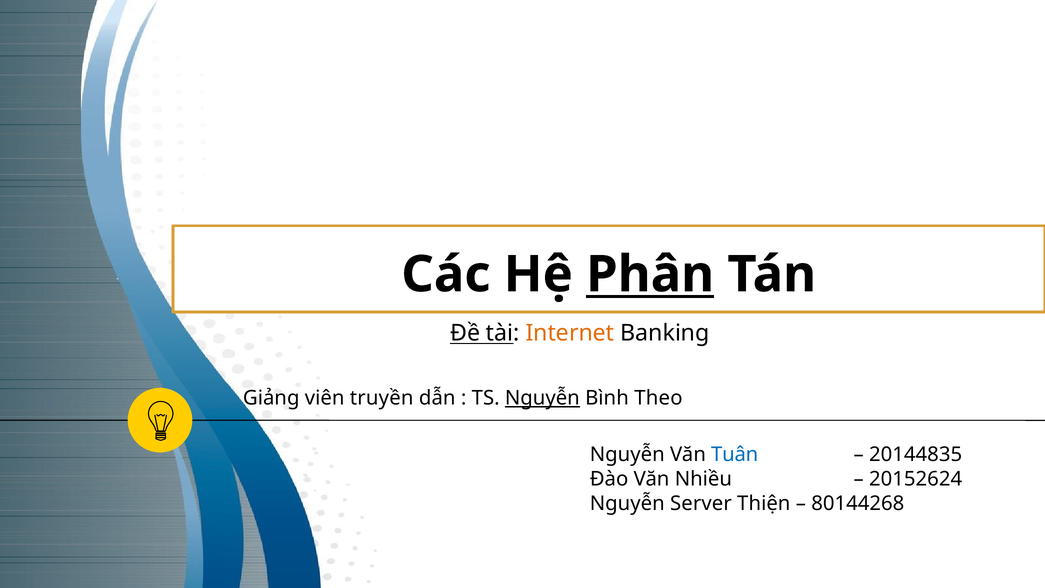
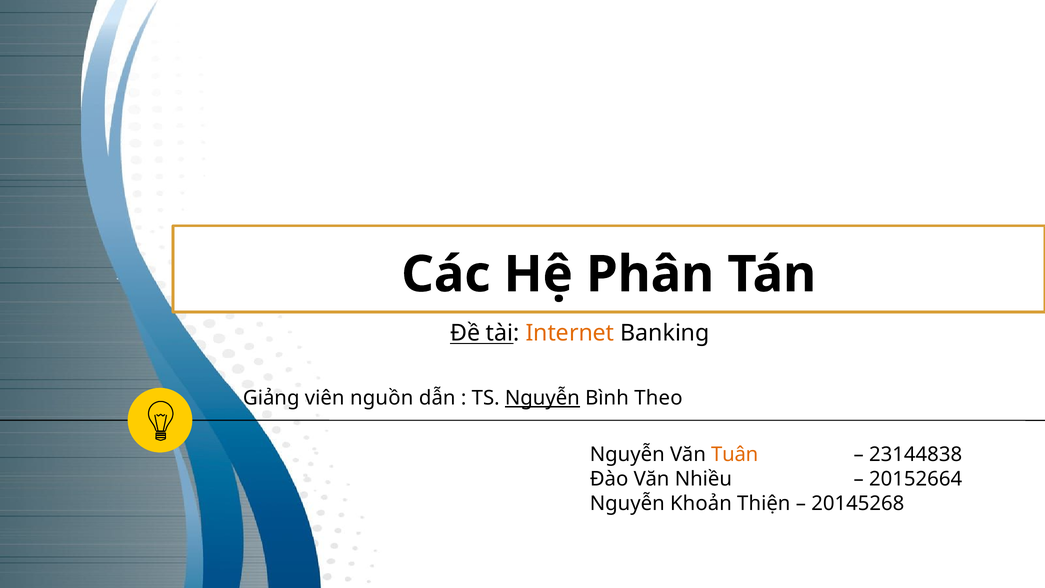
Phân underline: present -> none
truyền: truyền -> nguồn
Tuân colour: blue -> orange
20144835: 20144835 -> 23144838
20152624: 20152624 -> 20152664
Server: Server -> Khoản
80144268: 80144268 -> 20145268
